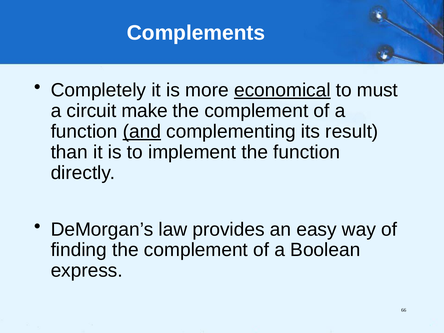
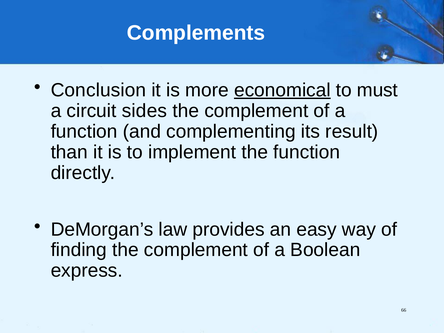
Completely: Completely -> Conclusion
make: make -> sides
and underline: present -> none
